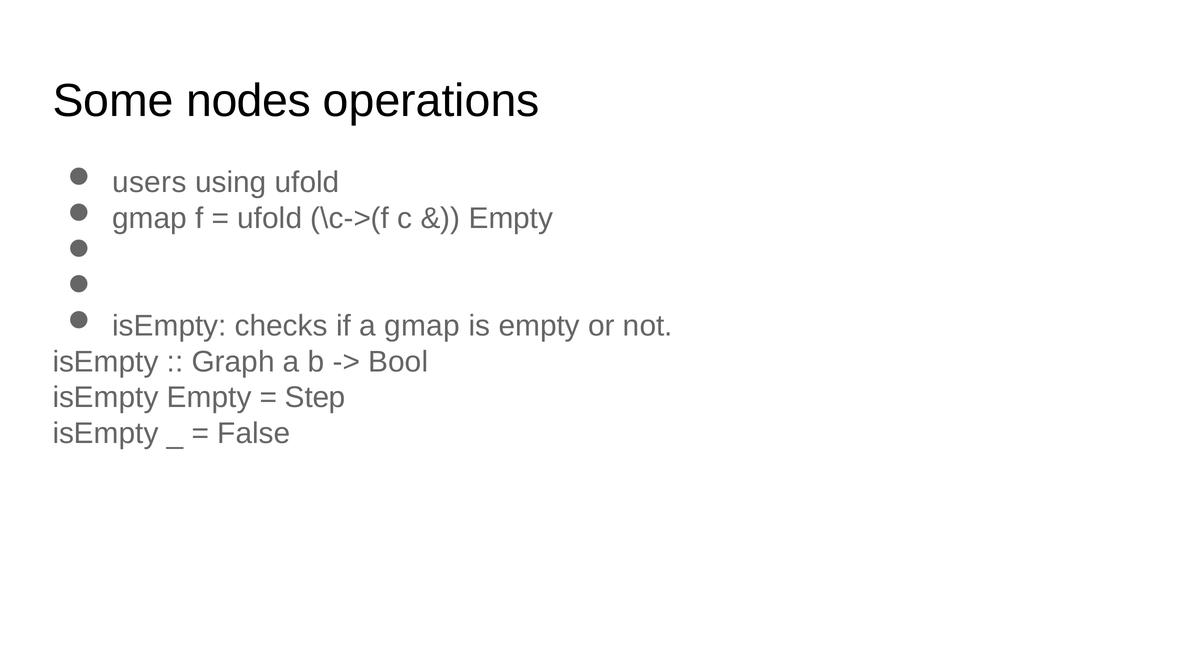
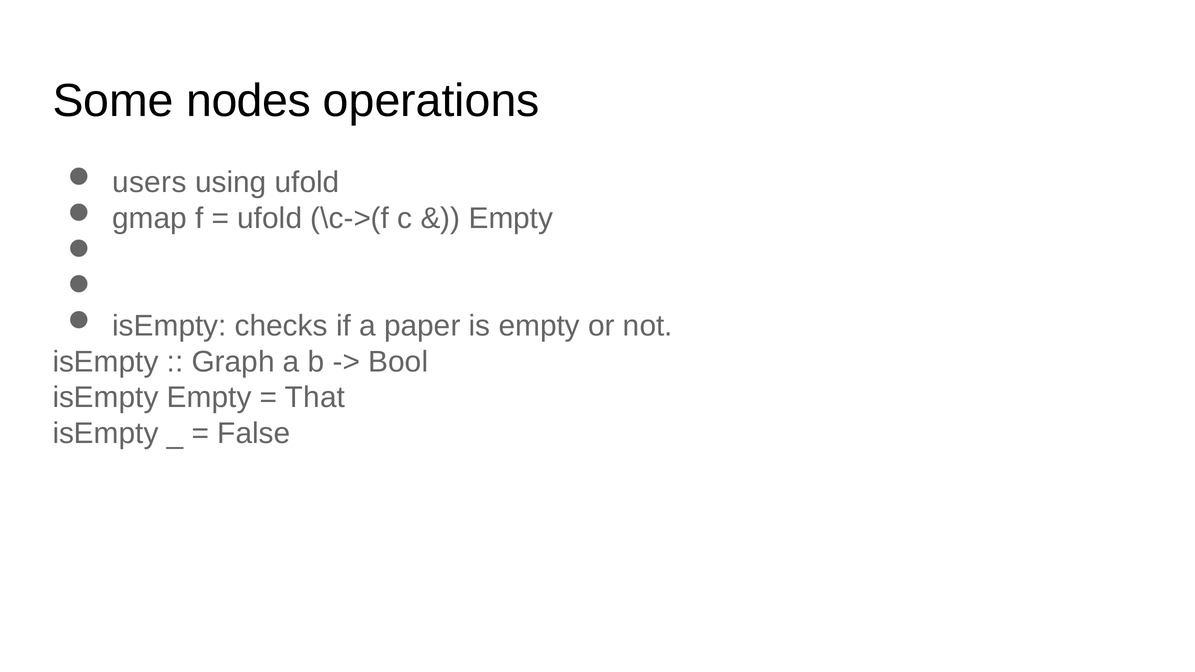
a gmap: gmap -> paper
Step: Step -> That
